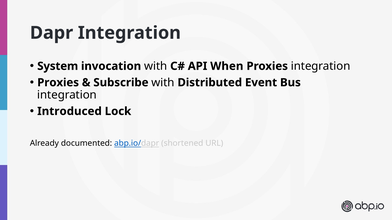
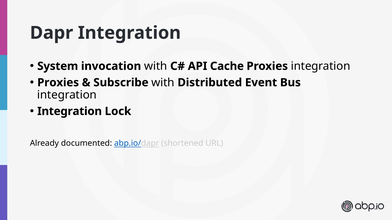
When: When -> Cache
Introduced at (69, 111): Introduced -> Integration
